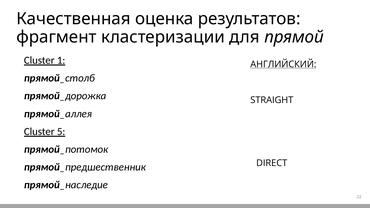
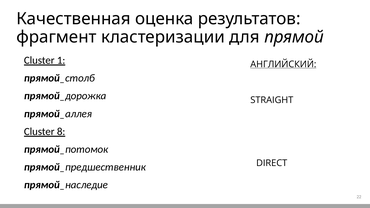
5: 5 -> 8
